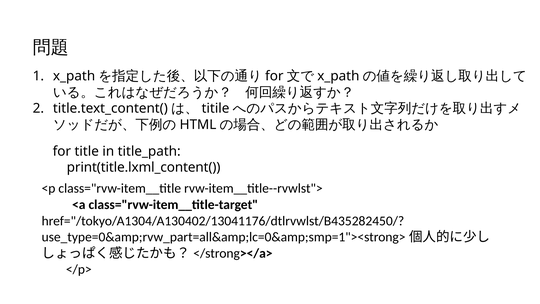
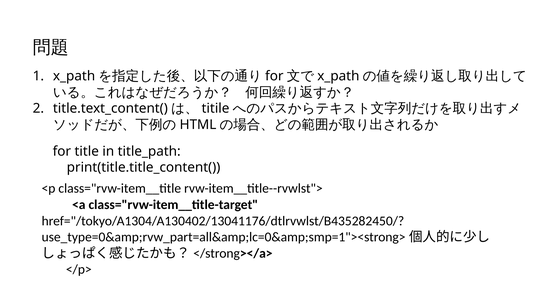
print(title.lxml_content(: print(title.lxml_content( -> print(title.title_content(
